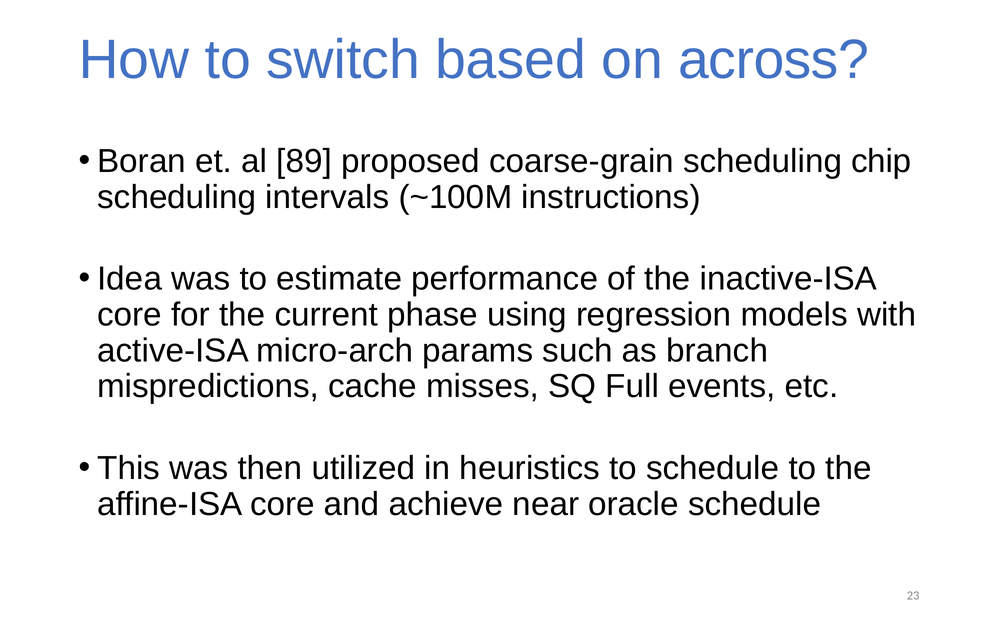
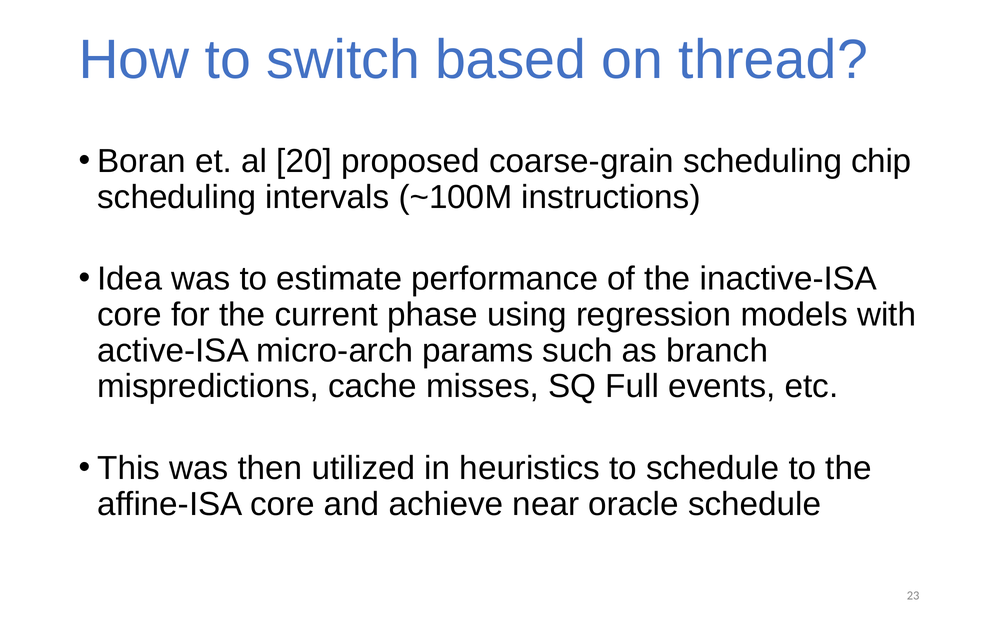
across: across -> thread
89: 89 -> 20
